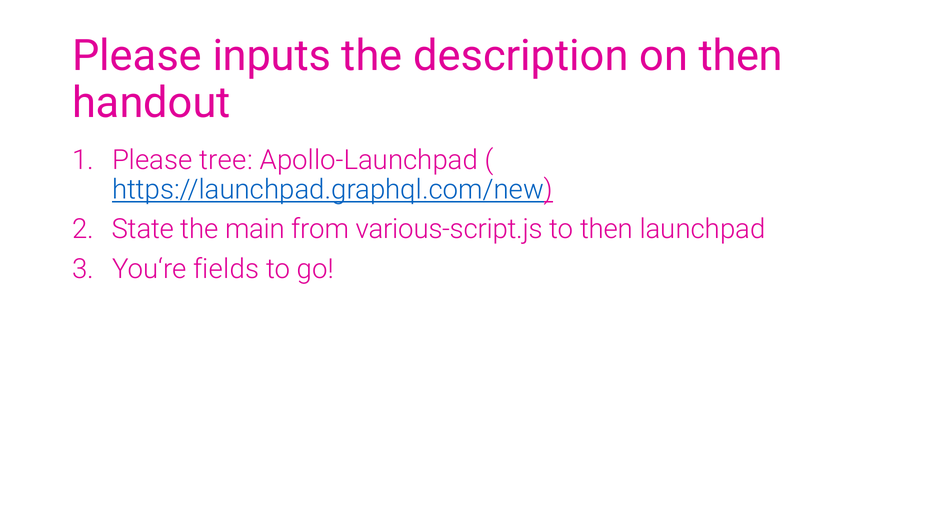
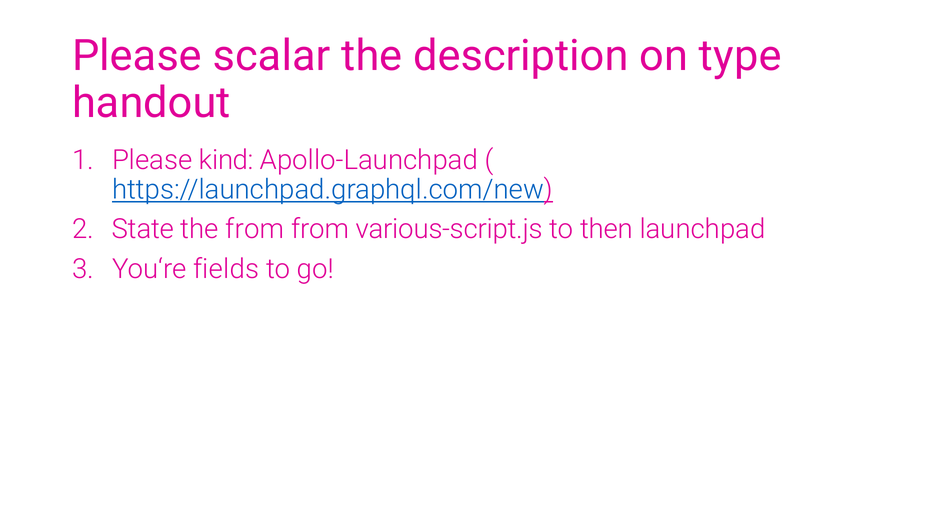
inputs: inputs -> scalar
on then: then -> type
tree: tree -> kind
the main: main -> from
